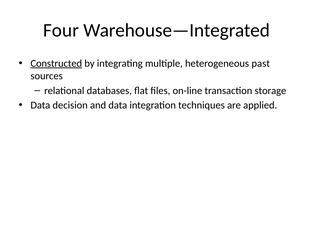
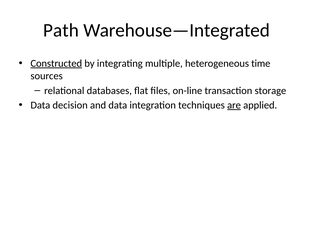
Four: Four -> Path
past: past -> time
are underline: none -> present
